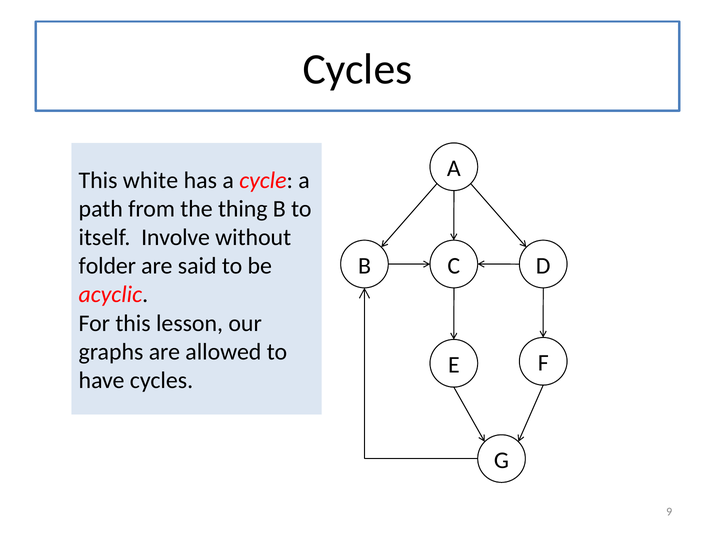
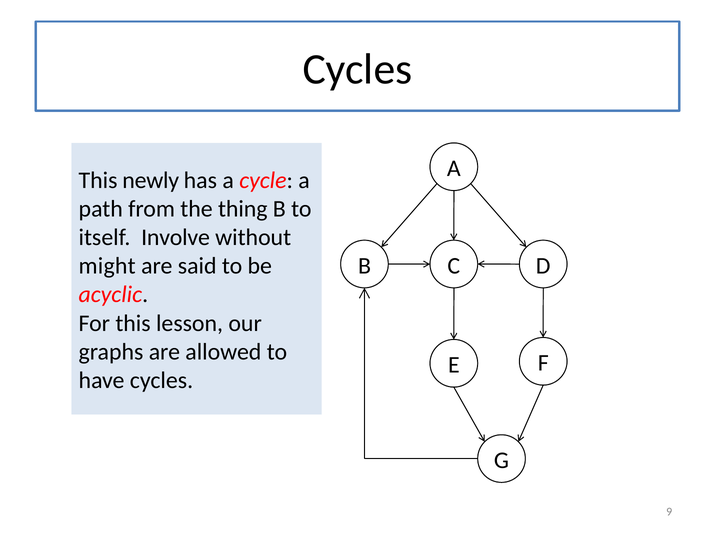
white: white -> newly
folder: folder -> might
